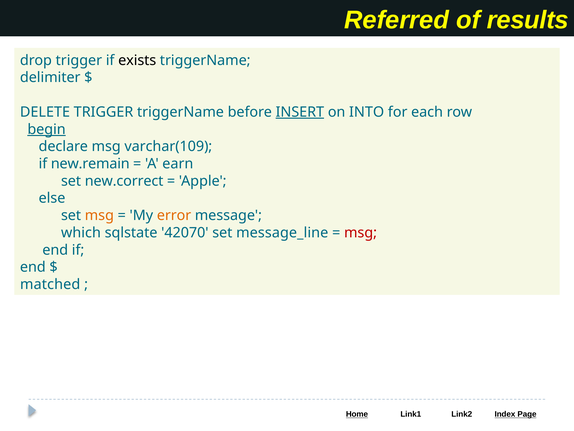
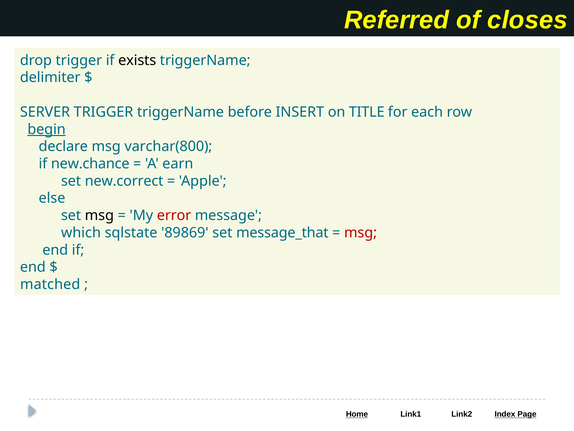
results: results -> closes
DELETE: DELETE -> SERVER
INSERT underline: present -> none
INTO: INTO -> TITLE
varchar(109: varchar(109 -> varchar(800
new.remain: new.remain -> new.chance
msg at (99, 215) colour: orange -> black
error colour: orange -> red
42070: 42070 -> 89869
message_line: message_line -> message_that
